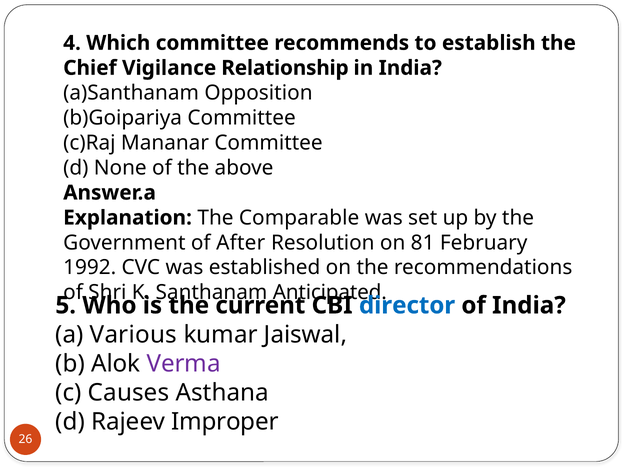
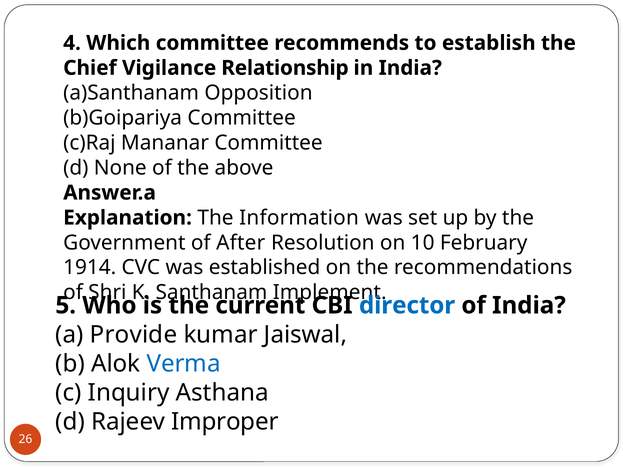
Comparable: Comparable -> Information
81: 81 -> 10
1992: 1992 -> 1914
Anticipated: Anticipated -> Implement
Various: Various -> Provide
Verma colour: purple -> blue
Causes: Causes -> Inquiry
